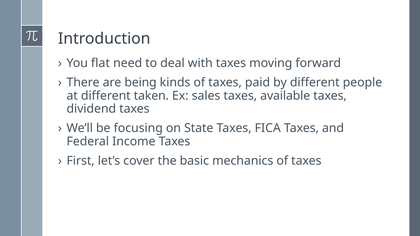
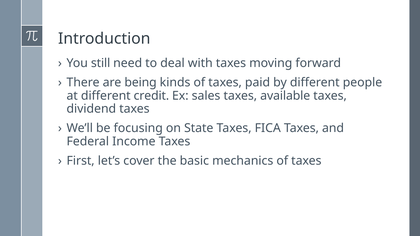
flat: flat -> still
taken: taken -> credit
